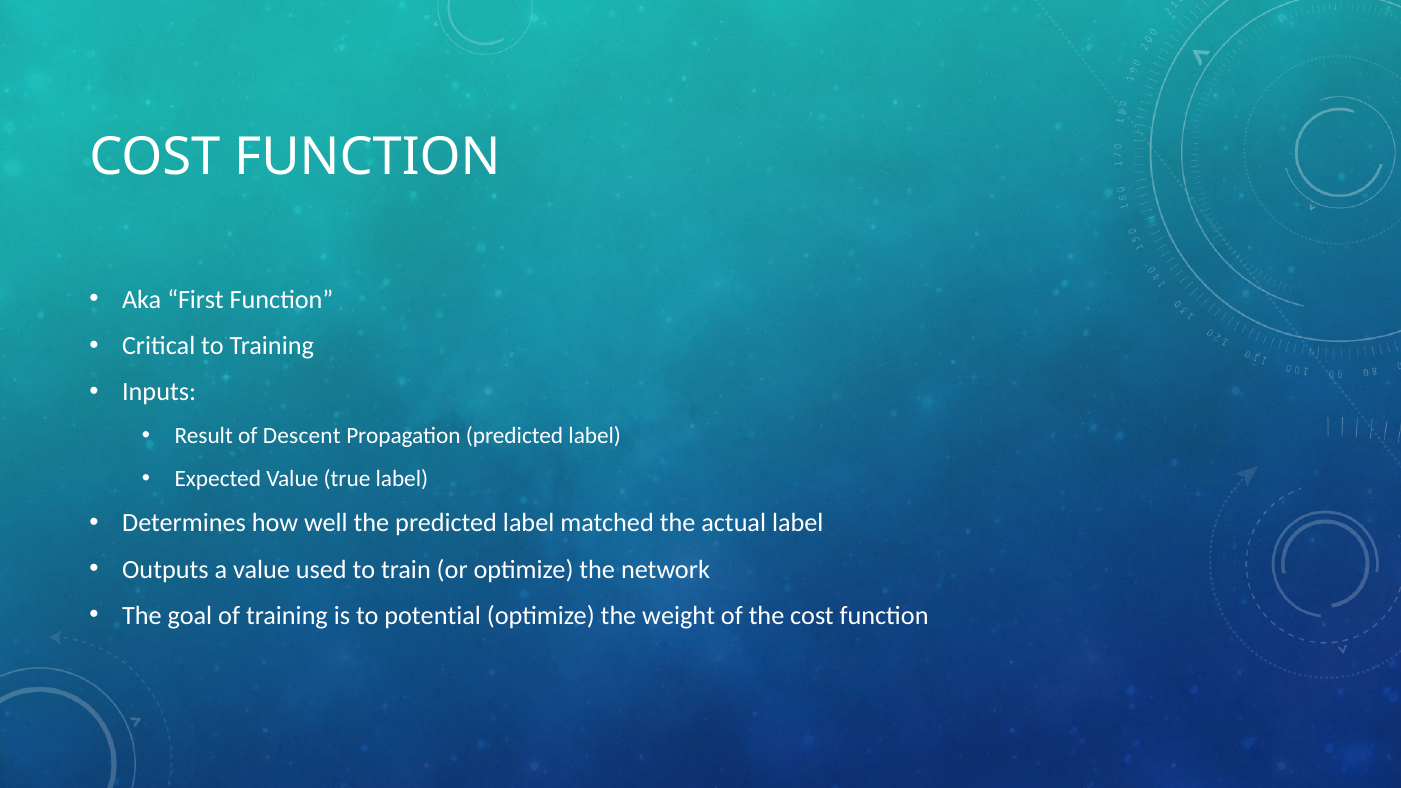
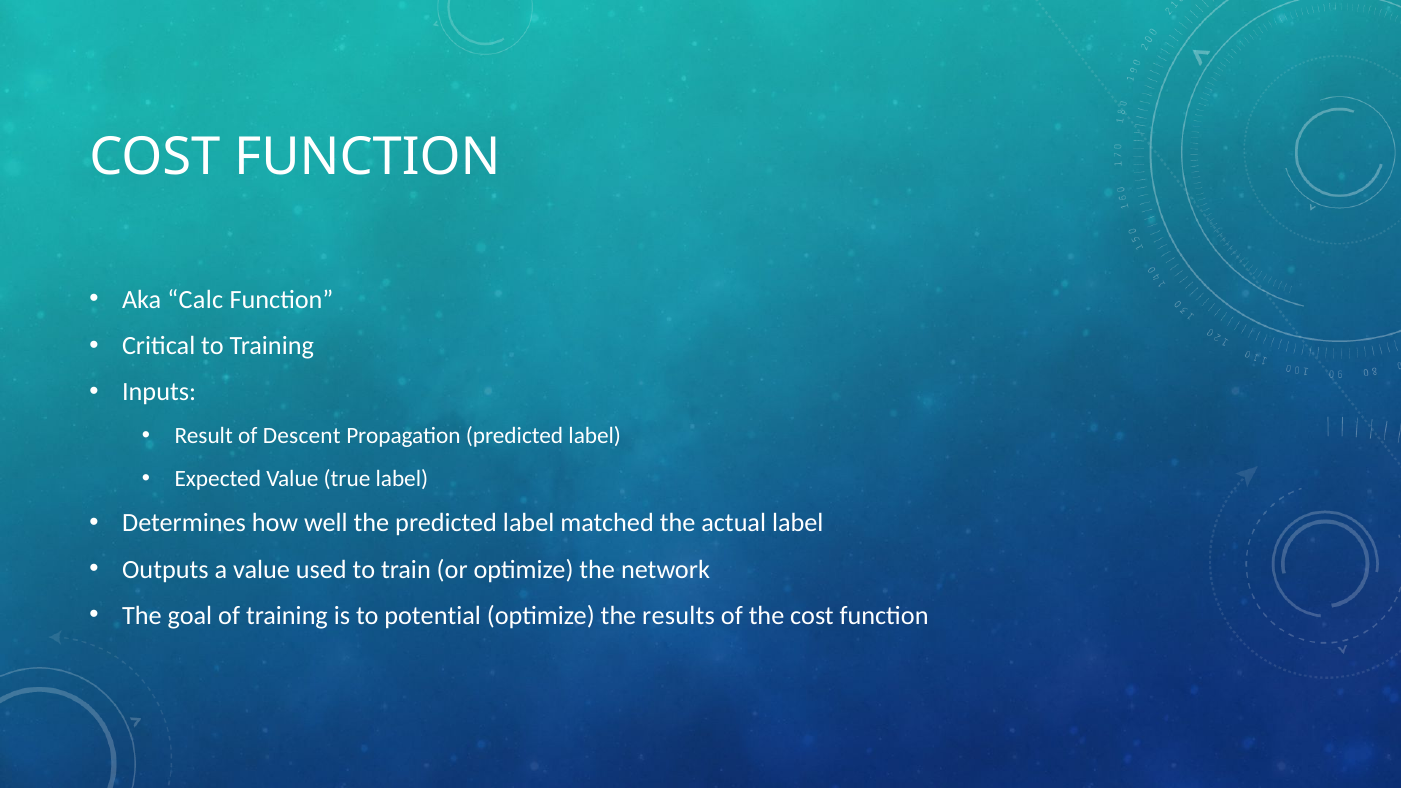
First: First -> Calc
weight: weight -> results
